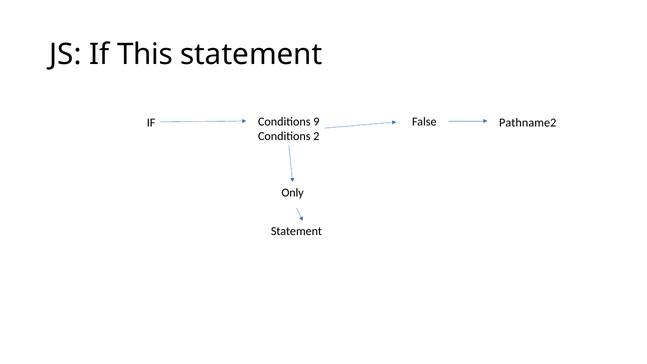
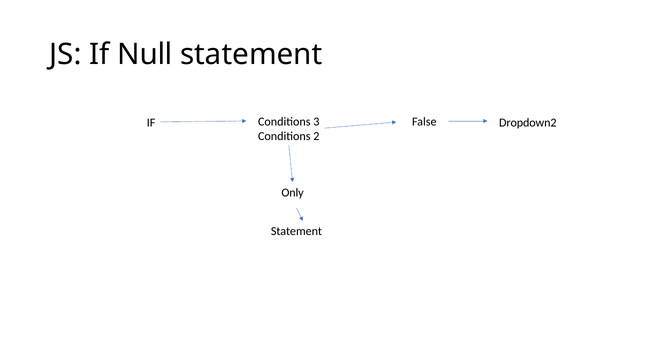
This: This -> Null
9: 9 -> 3
Pathname2: Pathname2 -> Dropdown2
